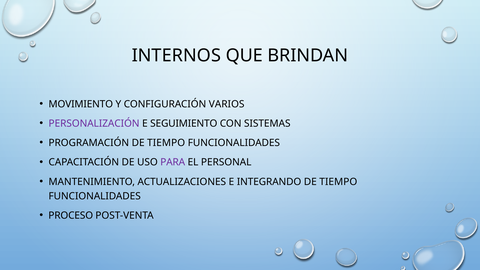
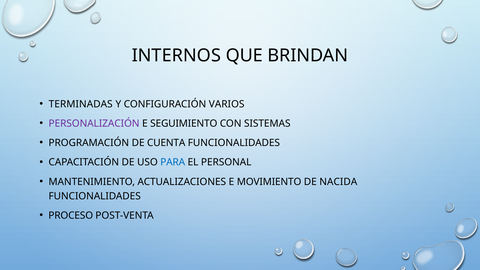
MOVIMIENTO: MOVIMIENTO -> TERMINADAS
PROGRAMACIÓN DE TIEMPO: TIEMPO -> CUENTA
PARA colour: purple -> blue
INTEGRANDO: INTEGRANDO -> MOVIMIENTO
TIEMPO at (338, 182): TIEMPO -> NACIDA
